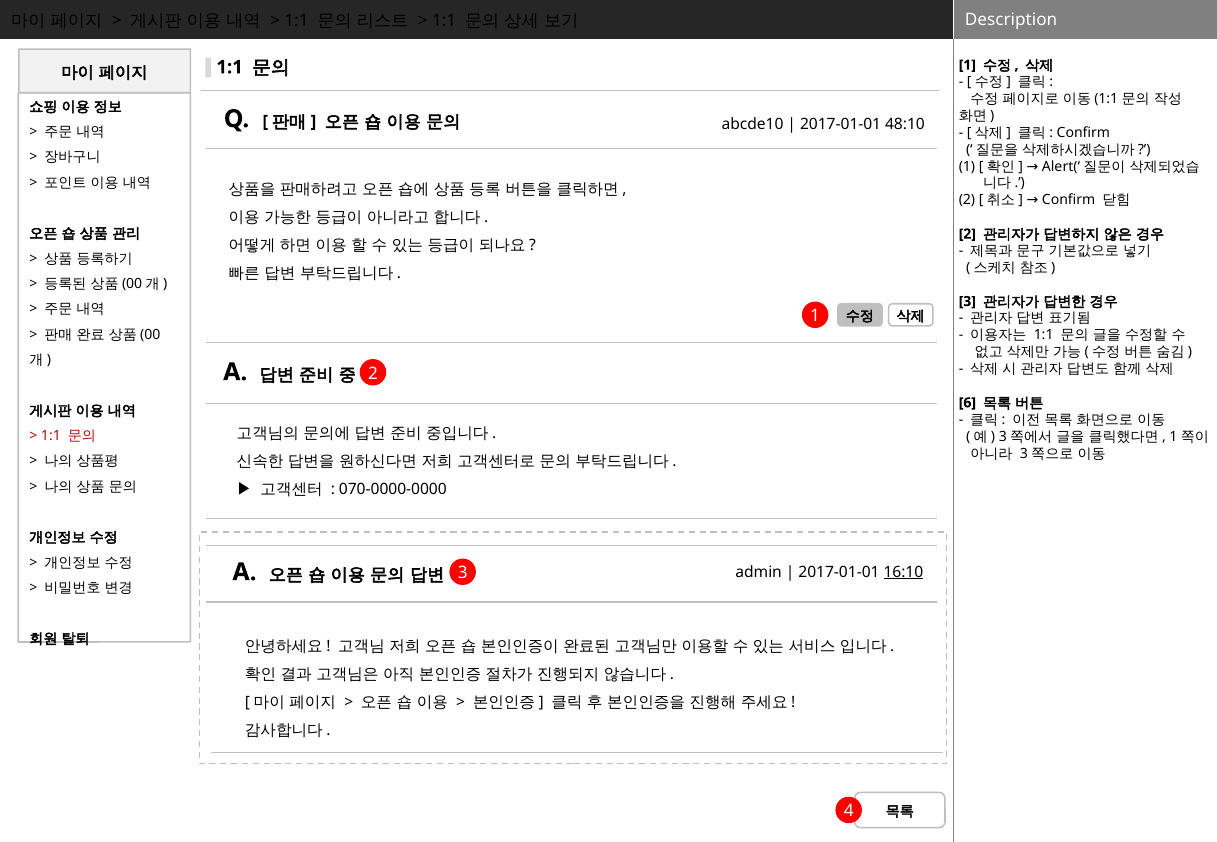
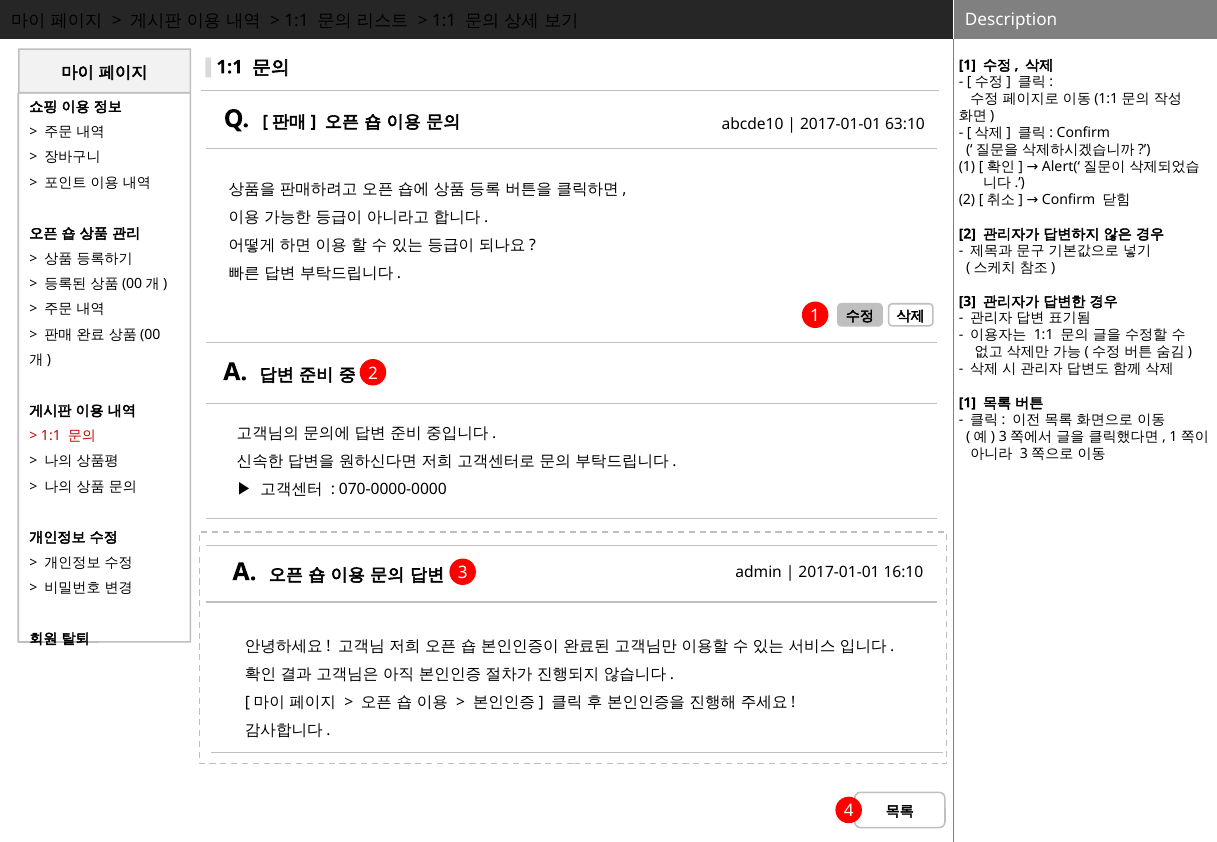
48:10: 48:10 -> 63:10
6 at (967, 403): 6 -> 1
16:10 underline: present -> none
